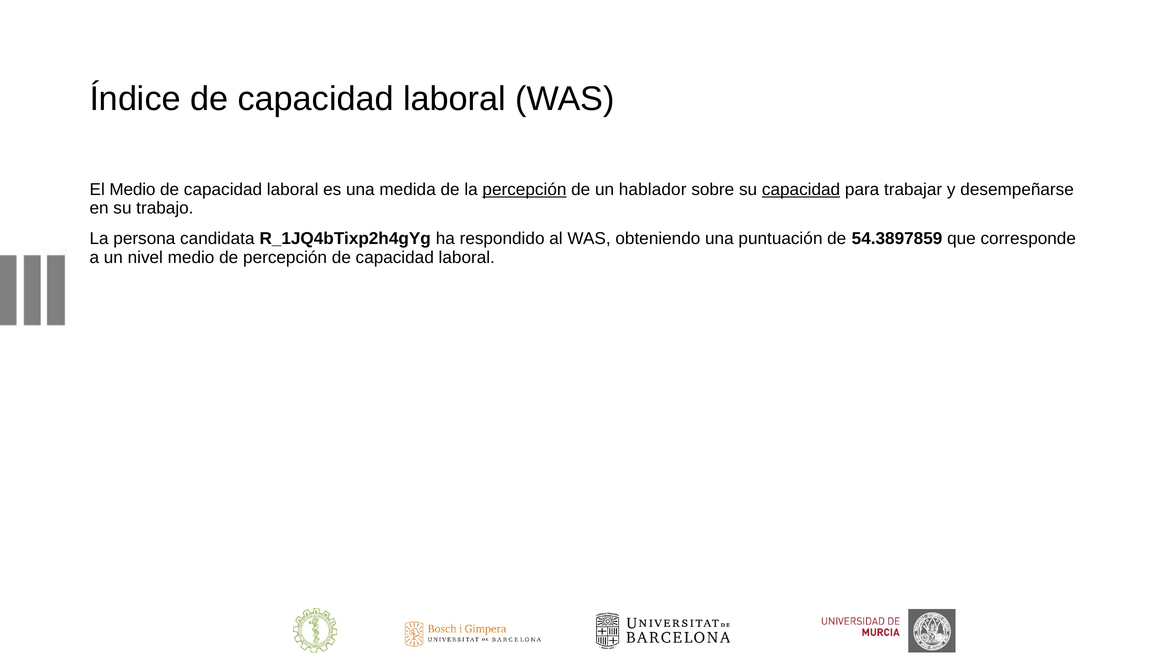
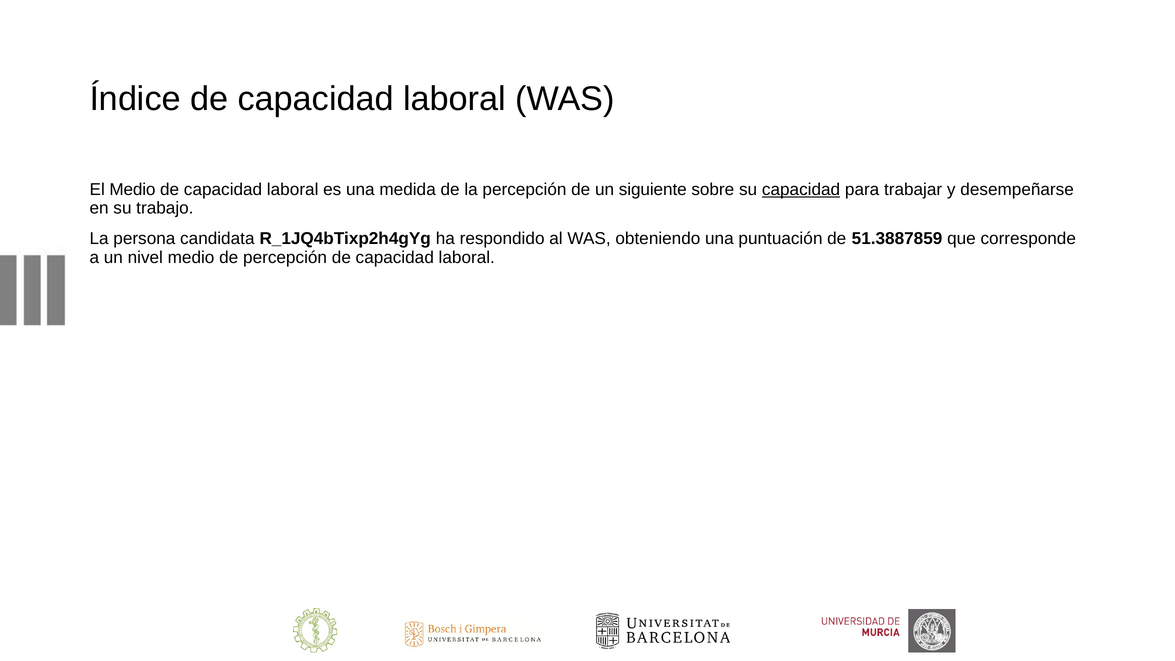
percepción at (524, 190) underline: present -> none
hablador: hablador -> siguiente
54.3897859: 54.3897859 -> 51.3887859
